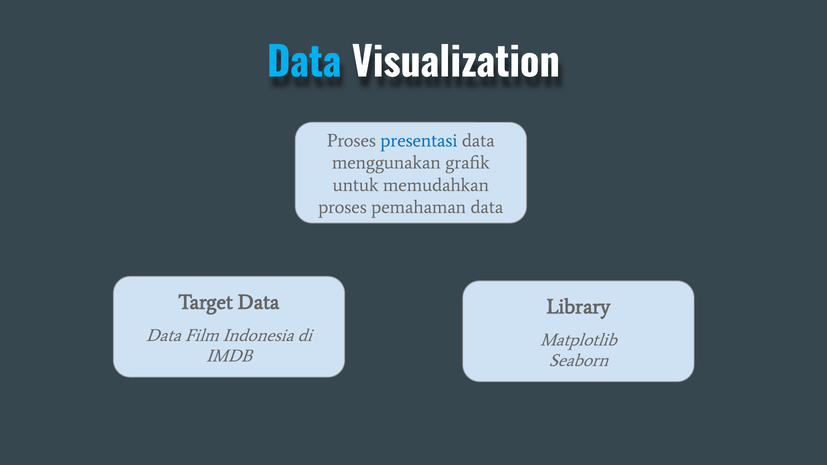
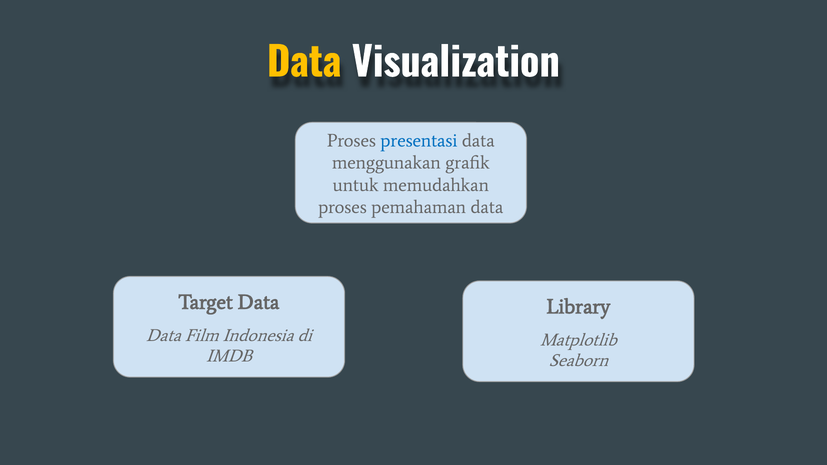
Data at (304, 63) colour: light blue -> yellow
